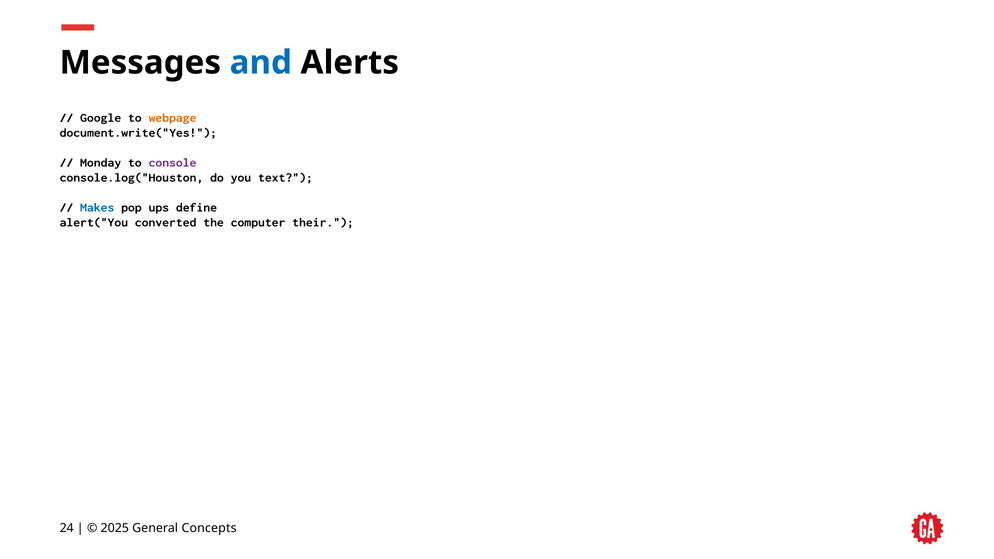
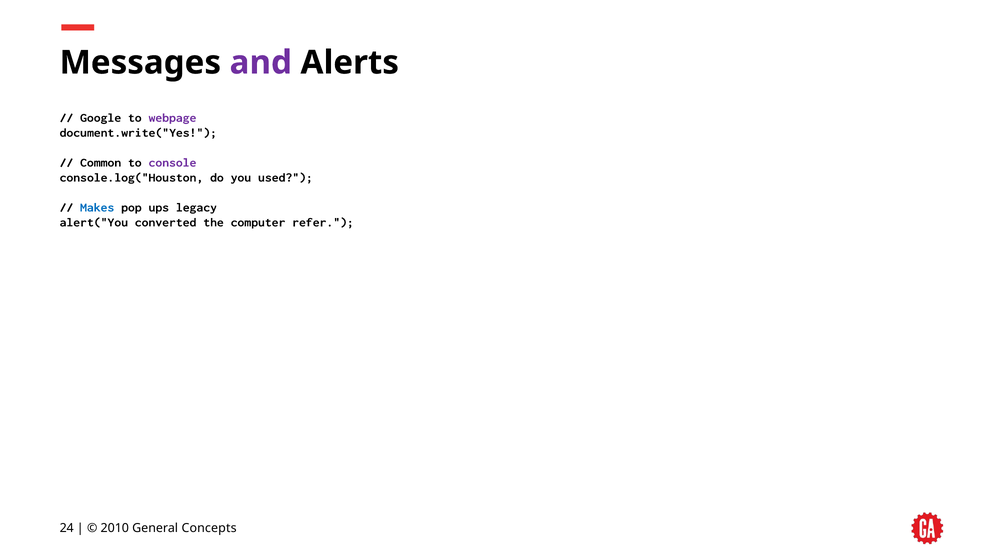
and colour: blue -> purple
webpage colour: orange -> purple
Monday: Monday -> Common
text: text -> used
define: define -> legacy
their: their -> refer
2025: 2025 -> 2010
